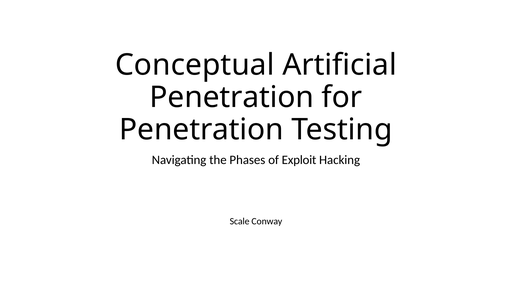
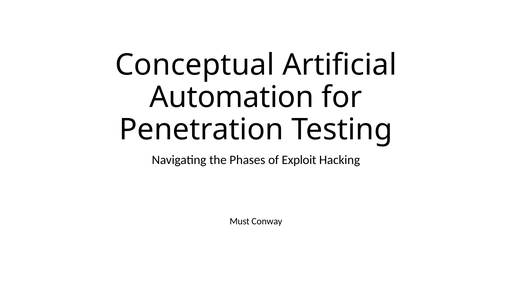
Penetration at (232, 97): Penetration -> Automation
Scale: Scale -> Must
